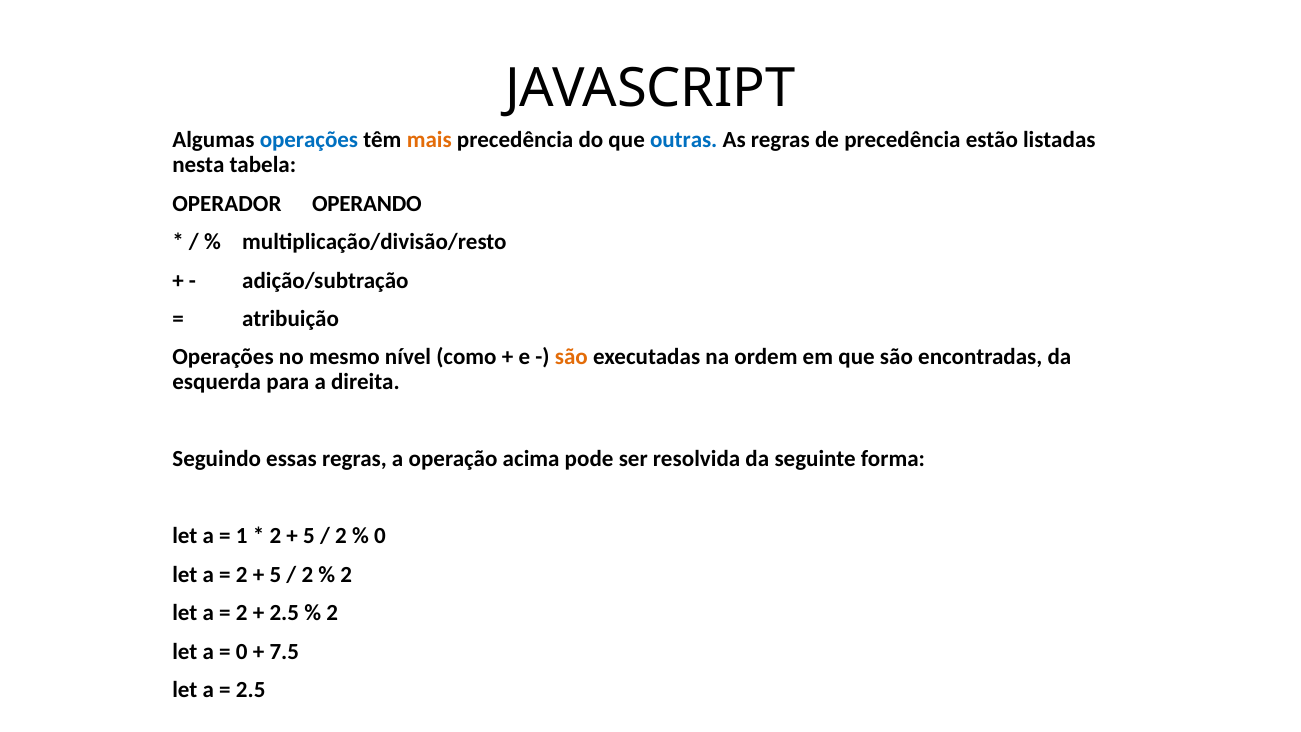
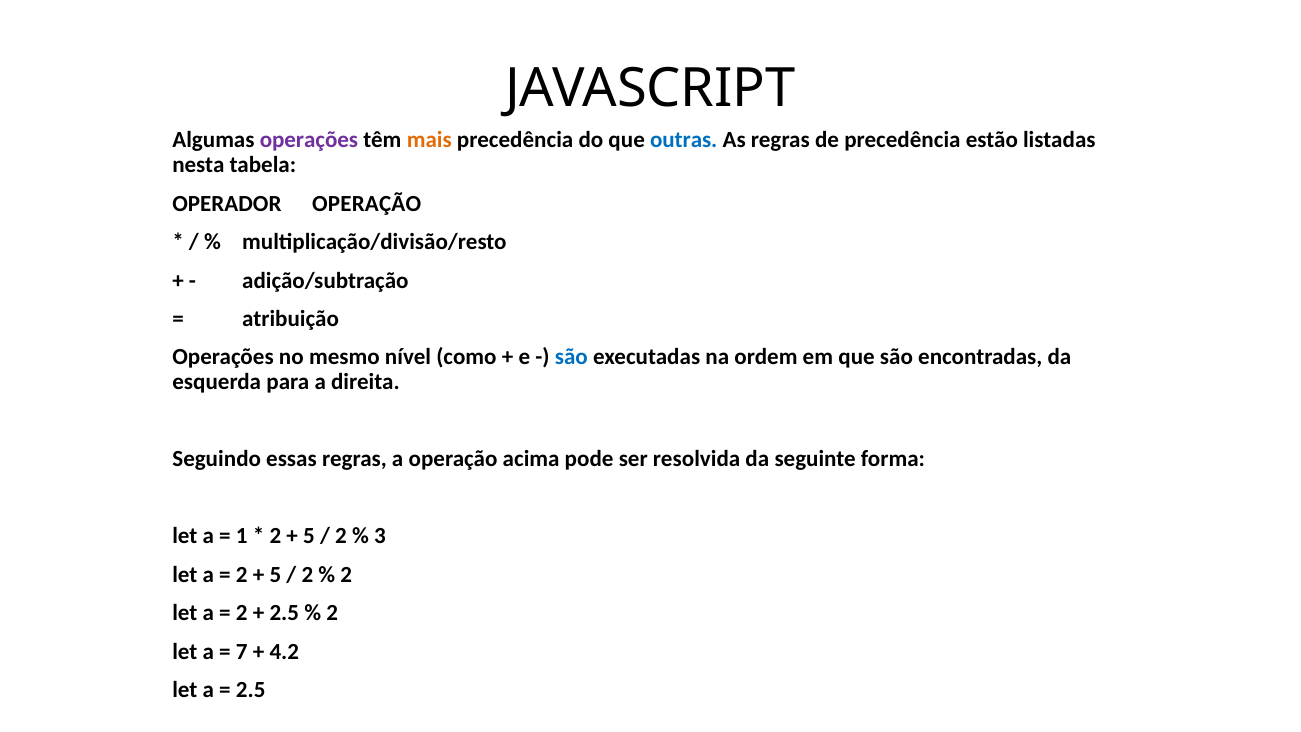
operações at (309, 140) colour: blue -> purple
OPERADOR OPERANDO: OPERANDO -> OPERAÇÃO
são at (571, 357) colour: orange -> blue
0 at (380, 536): 0 -> 3
0 at (242, 651): 0 -> 7
7.5: 7.5 -> 4.2
